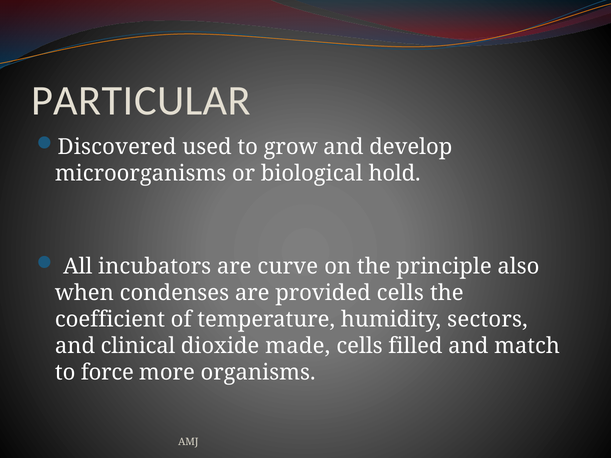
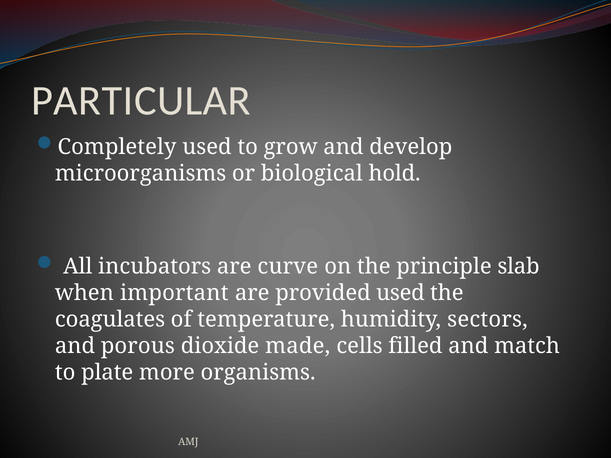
Discovered: Discovered -> Completely
also: also -> slab
condenses: condenses -> important
provided cells: cells -> used
coefficient: coefficient -> coagulates
clinical: clinical -> porous
force: force -> plate
